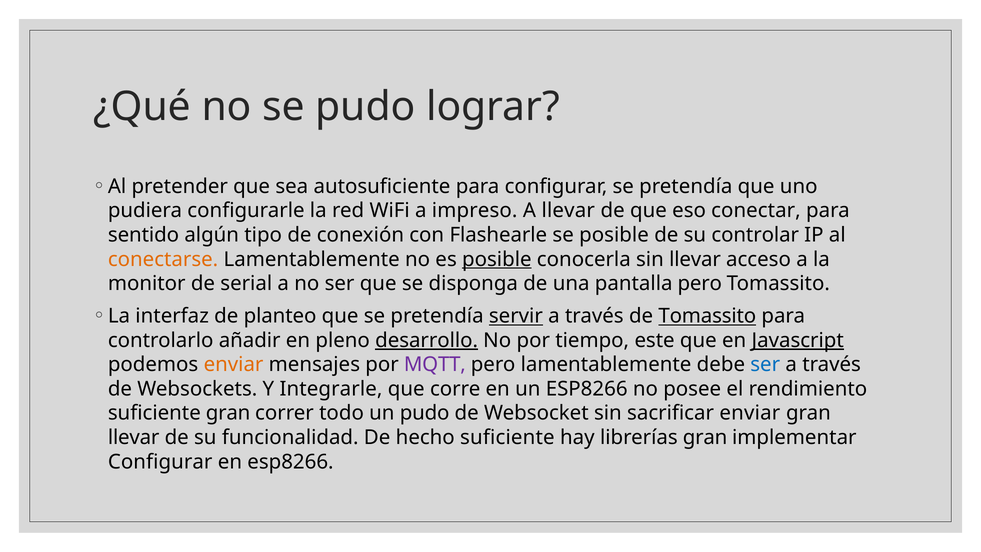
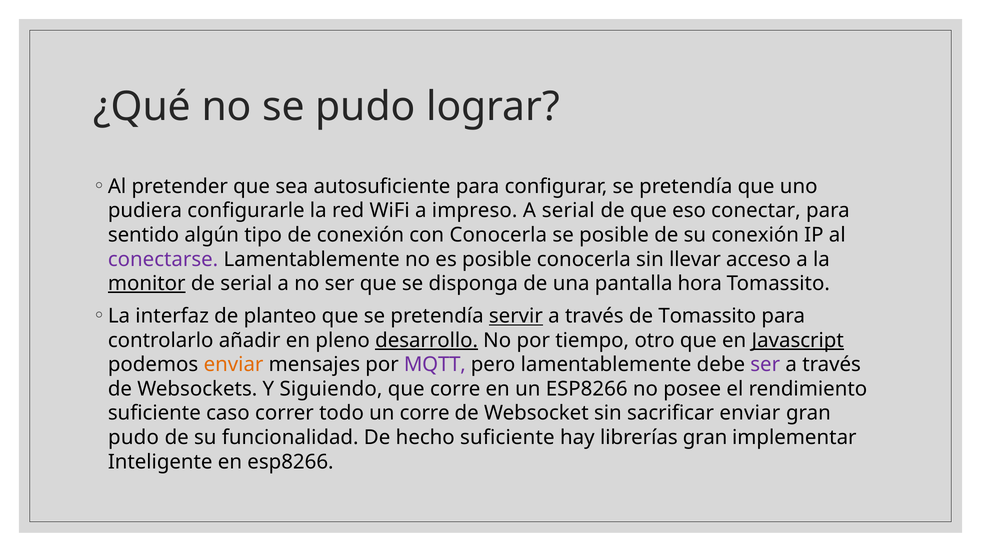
A llevar: llevar -> serial
con Flashearle: Flashearle -> Conocerla
su controlar: controlar -> conexión
conectarse colour: orange -> purple
posible at (497, 259) underline: present -> none
monitor underline: none -> present
pantalla pero: pero -> hora
Tomassito at (707, 316) underline: present -> none
este: este -> otro
ser at (765, 365) colour: blue -> purple
Integrarle: Integrarle -> Siguiendo
suficiente gran: gran -> caso
un pudo: pudo -> corre
llevar at (134, 437): llevar -> pudo
Configurar at (160, 462): Configurar -> Inteligente
